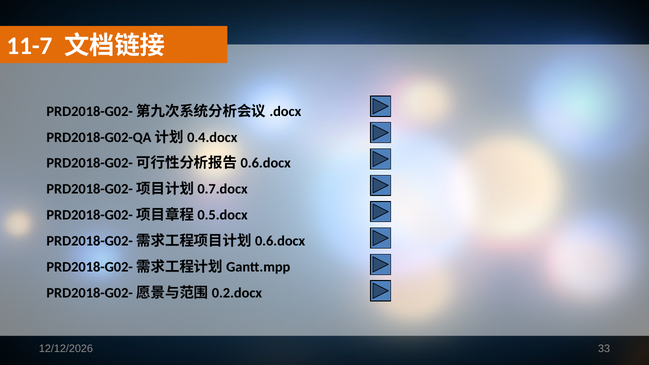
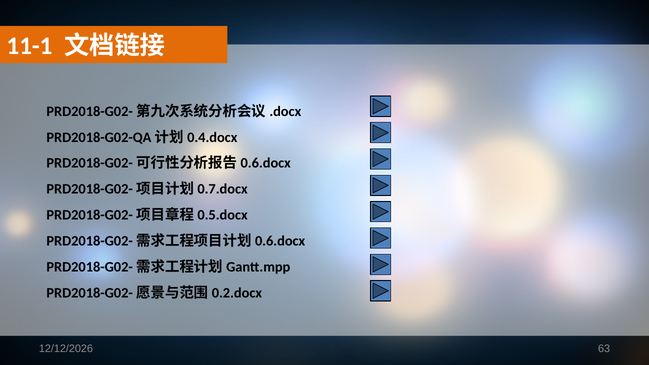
11-7: 11-7 -> 11-1
33: 33 -> 63
